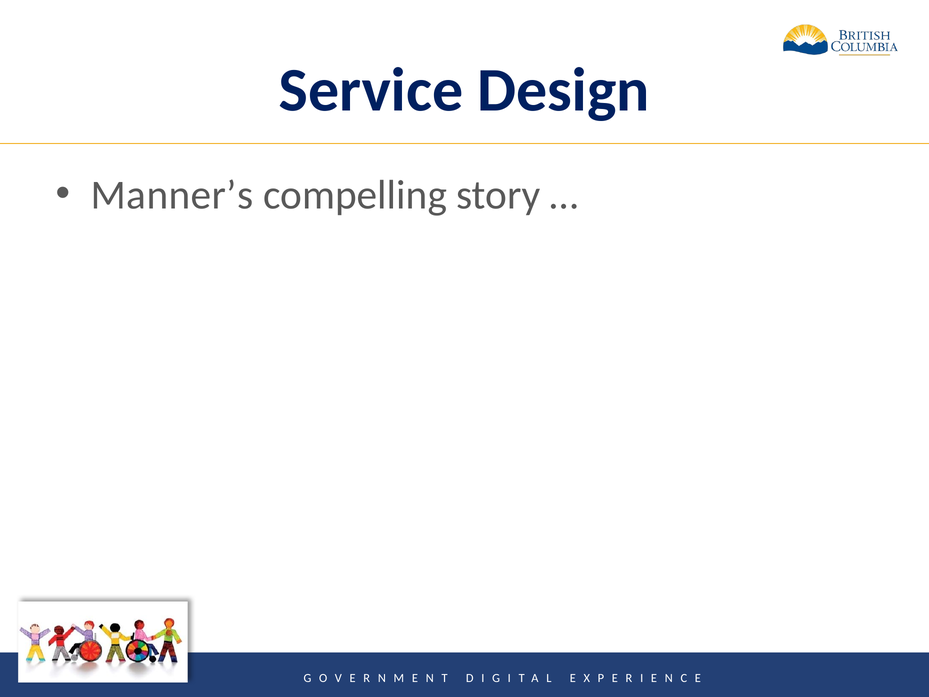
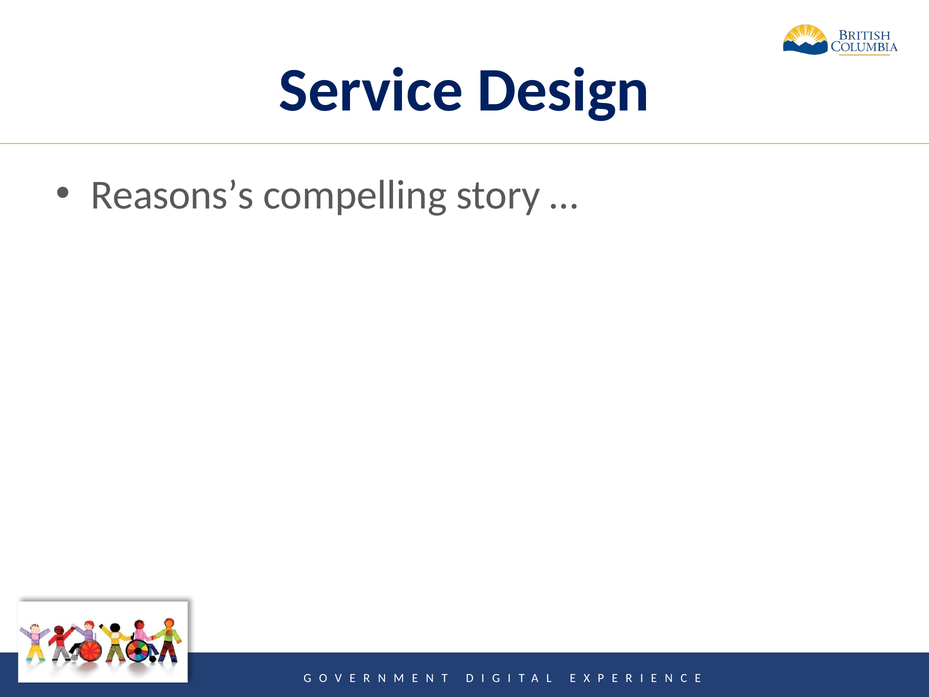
Manner’s: Manner’s -> Reasons’s
